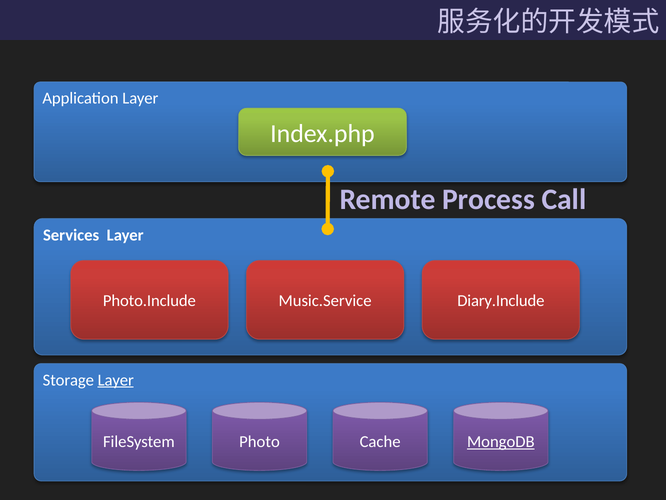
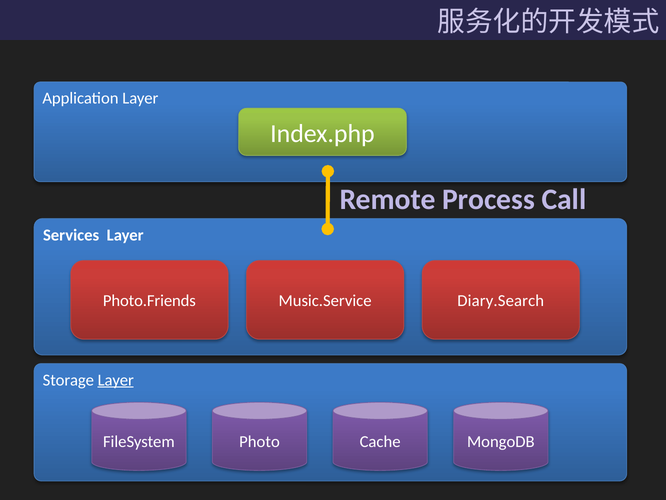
Photo.Include: Photo.Include -> Photo.Friends
Diary.Include: Diary.Include -> Diary.Search
MongoDB underline: present -> none
